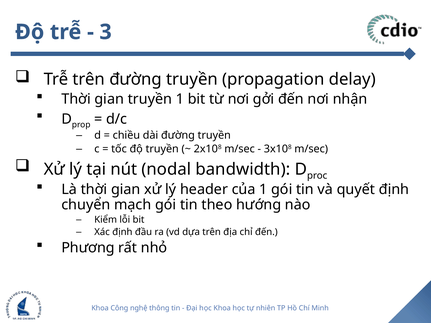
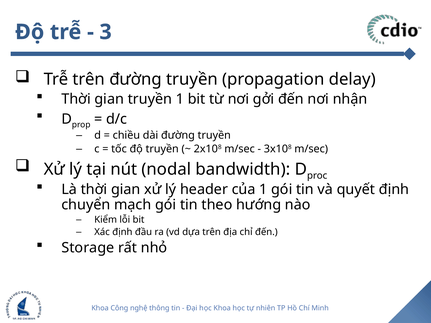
Phương: Phương -> Storage
